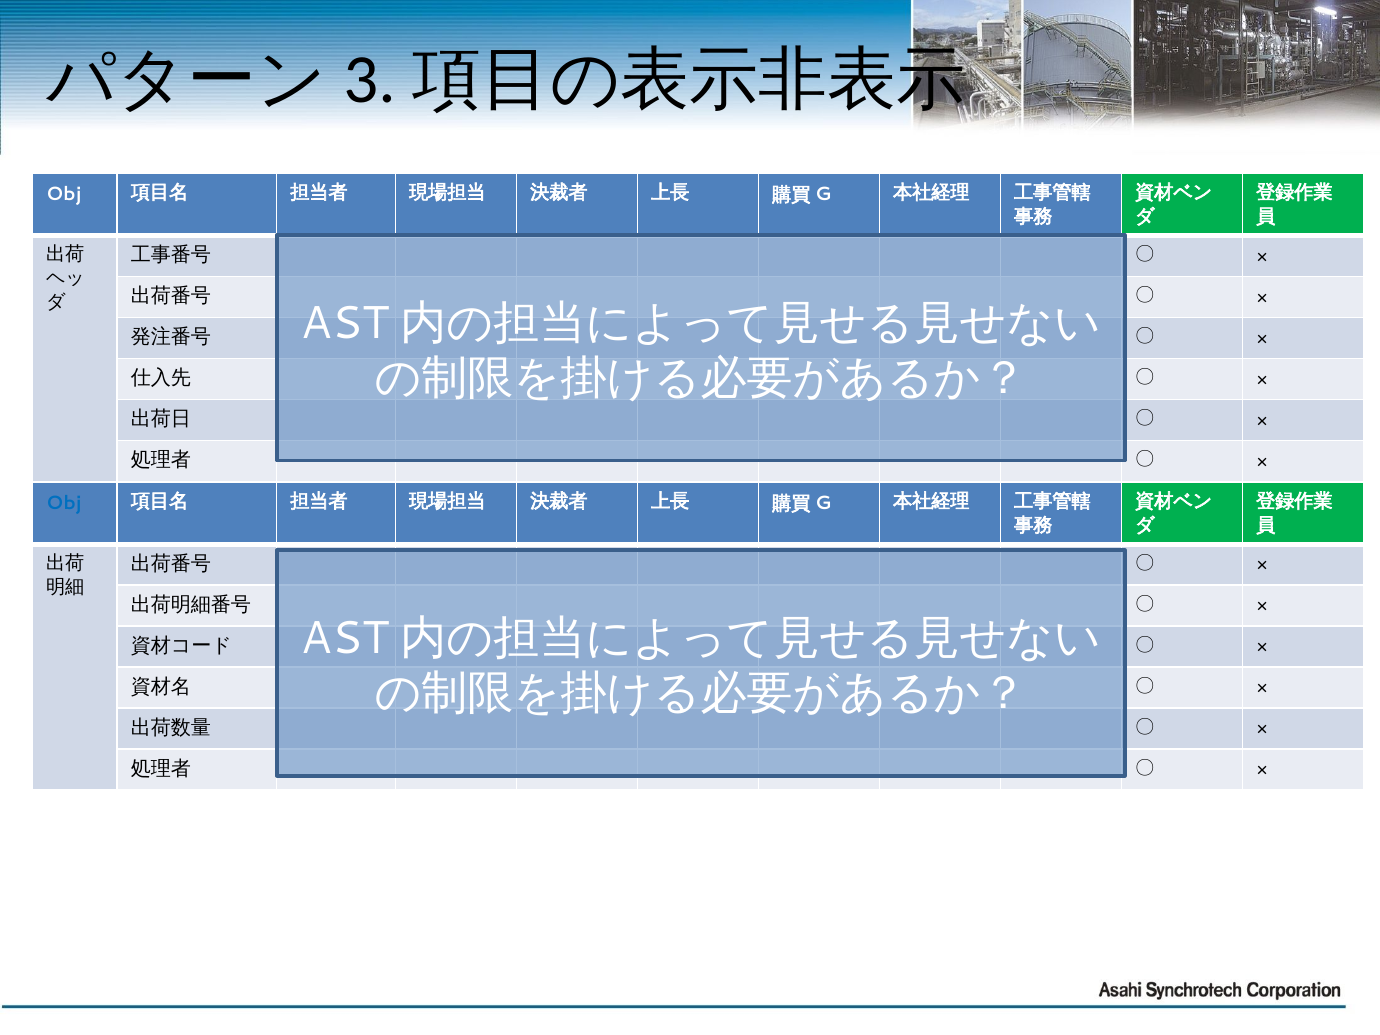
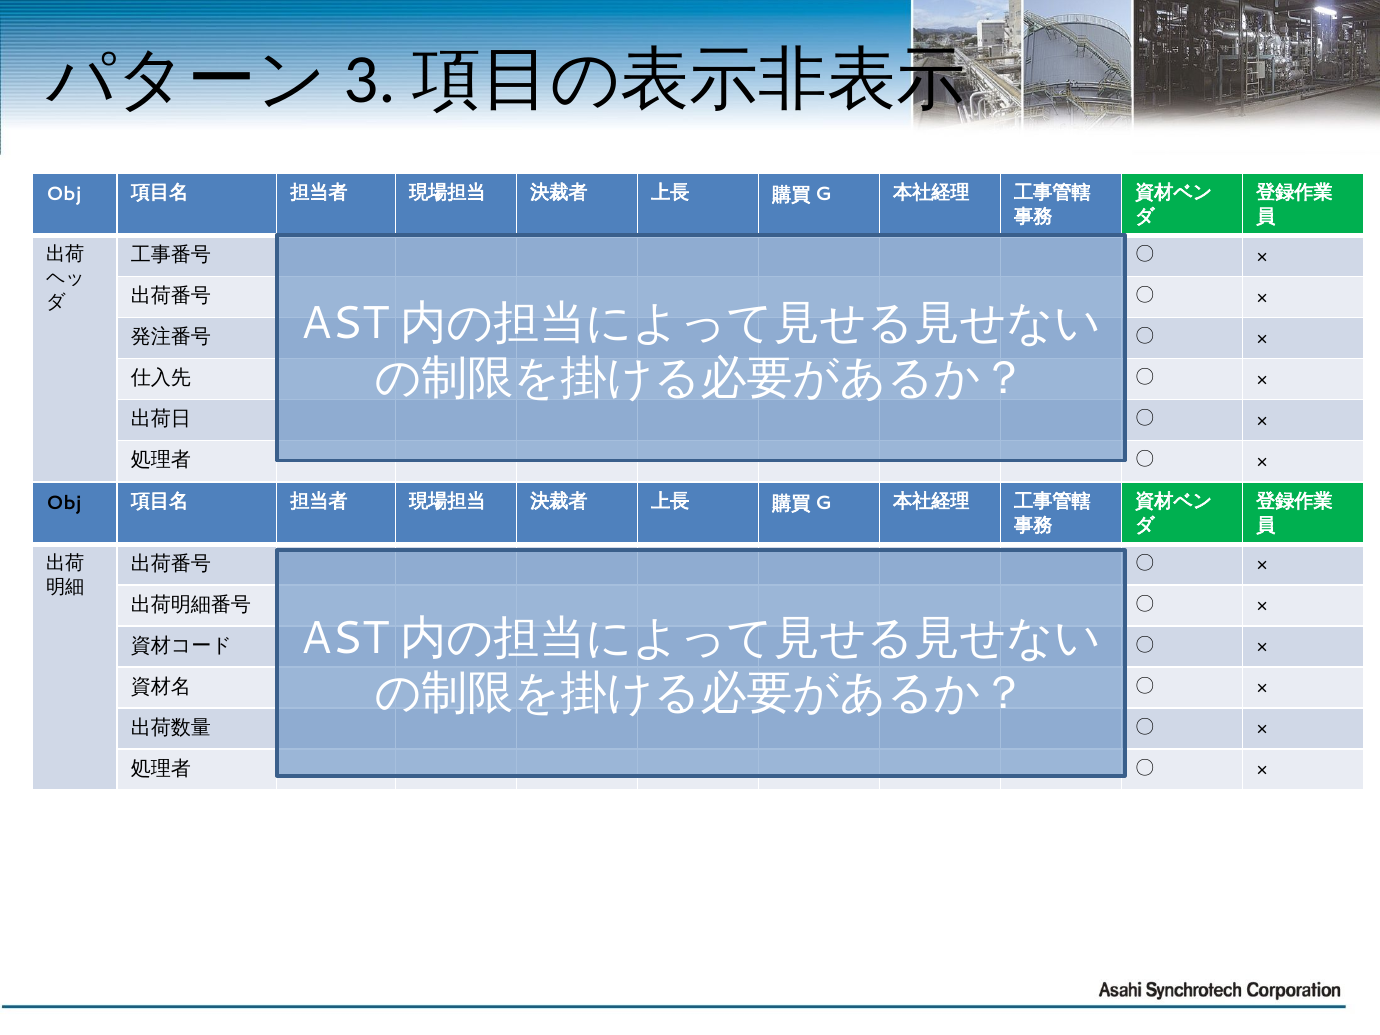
Obj at (64, 503) colour: blue -> black
